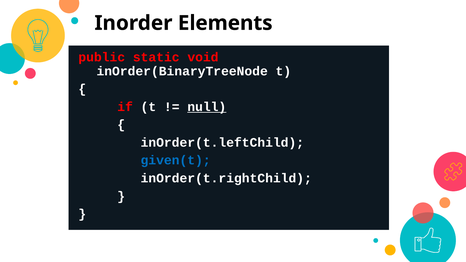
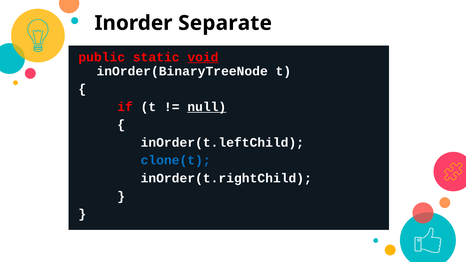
Elements: Elements -> Separate
void underline: none -> present
given(t: given(t -> clone(t
